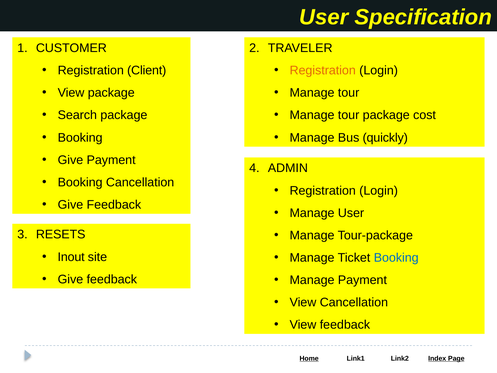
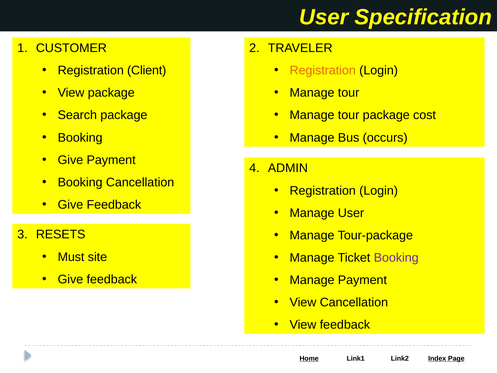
quickly: quickly -> occurs
Inout: Inout -> Must
Booking at (396, 258) colour: blue -> purple
